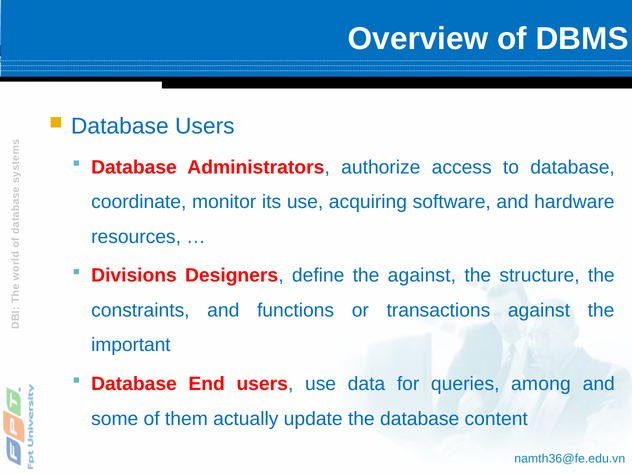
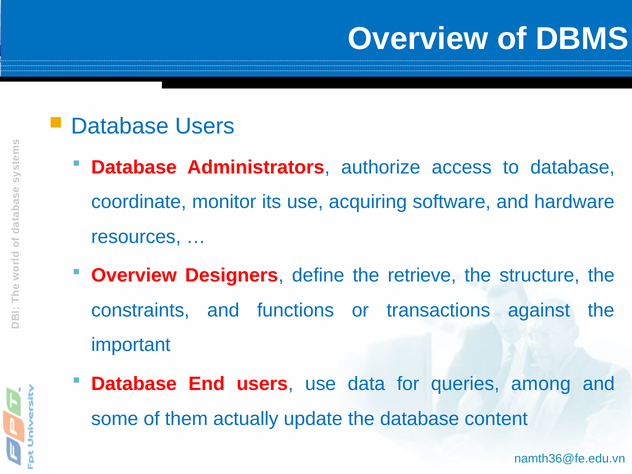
Divisions at (134, 276): Divisions -> Overview
the against: against -> retrieve
